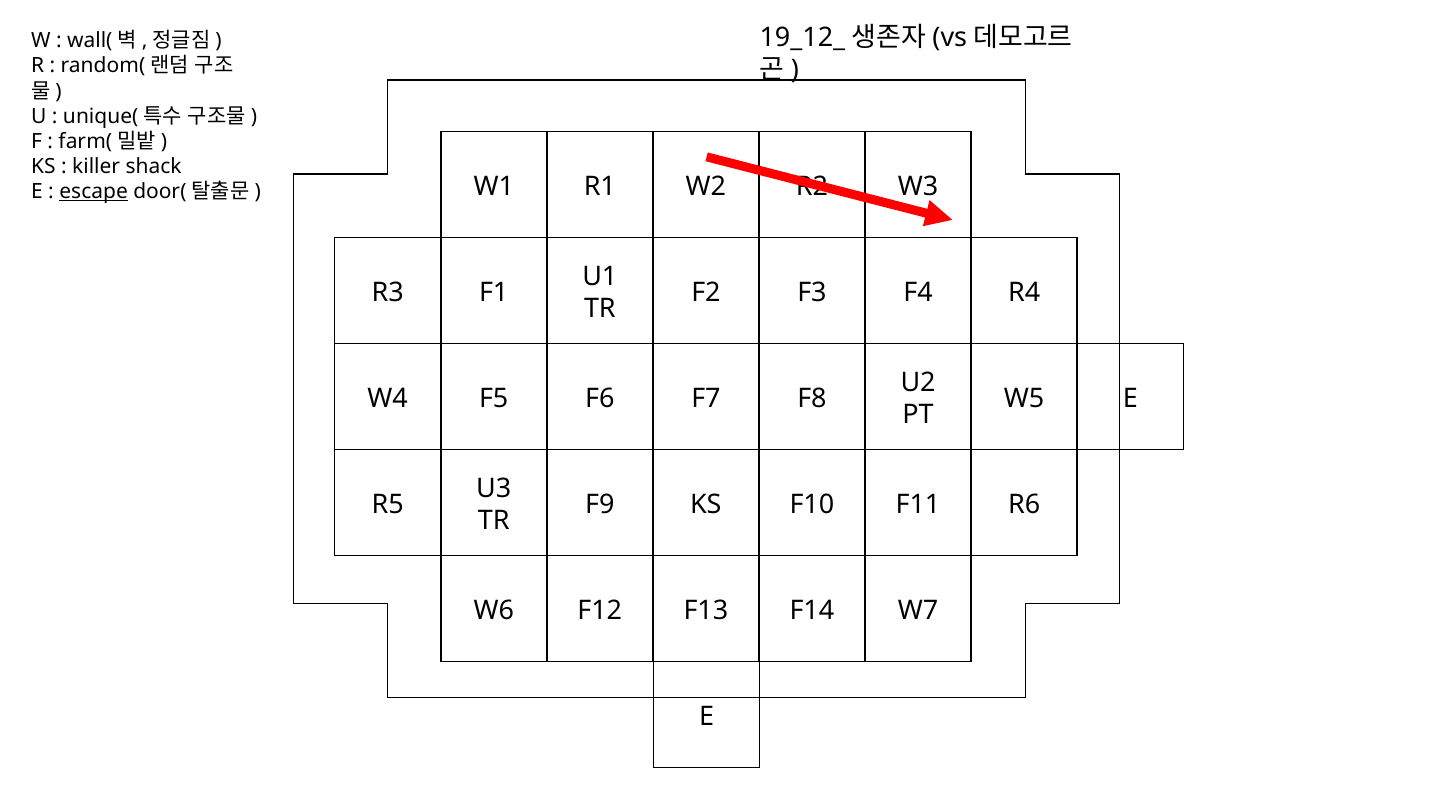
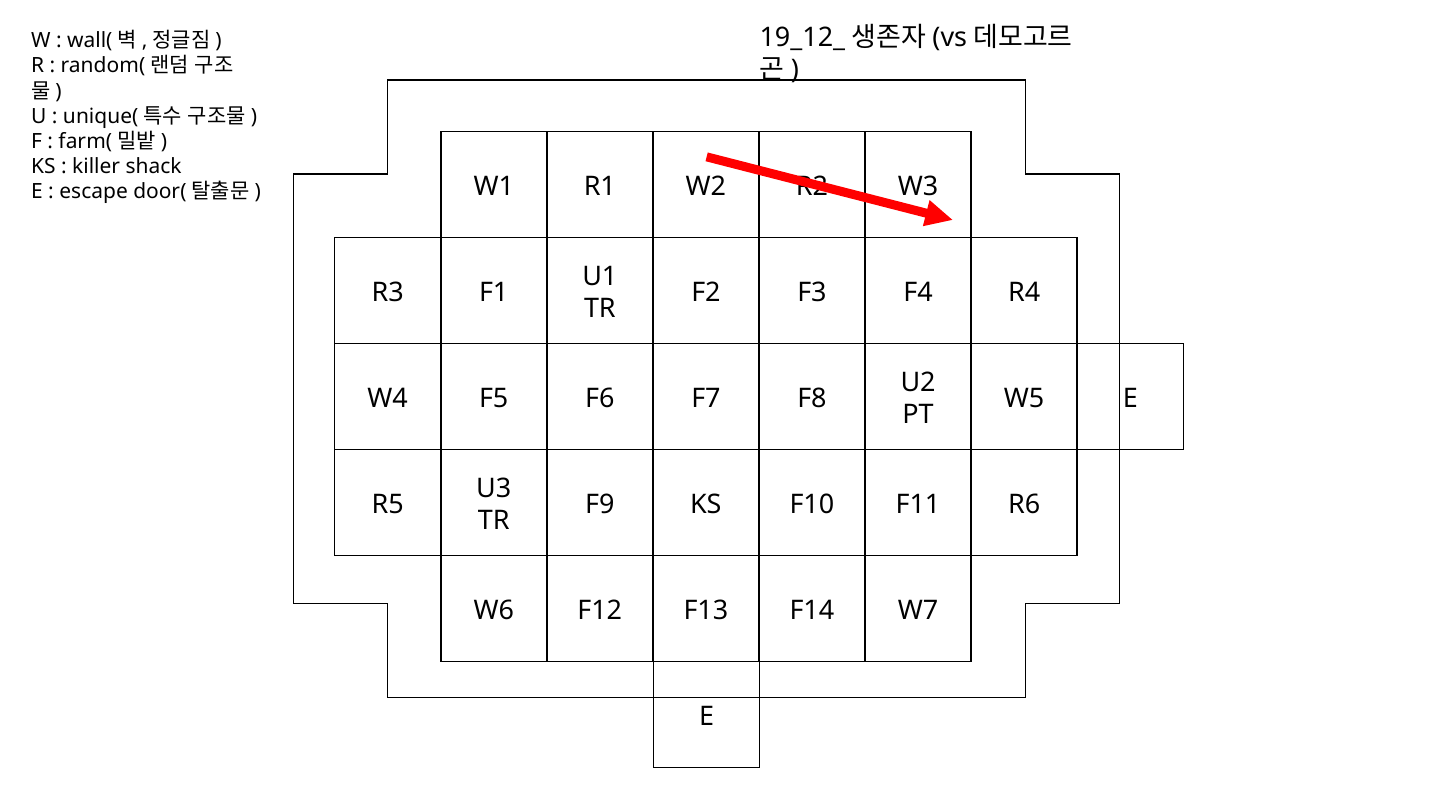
escape underline: present -> none
